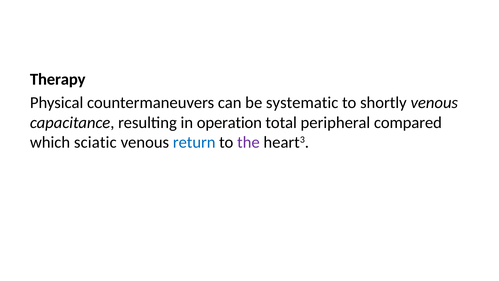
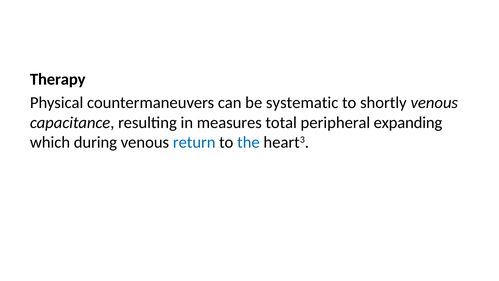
operation: operation -> measures
compared: compared -> expanding
sciatic: sciatic -> during
the colour: purple -> blue
